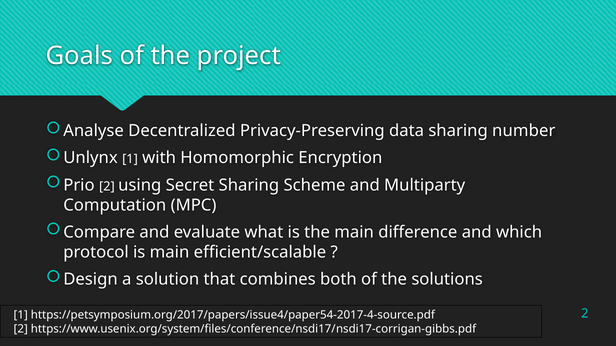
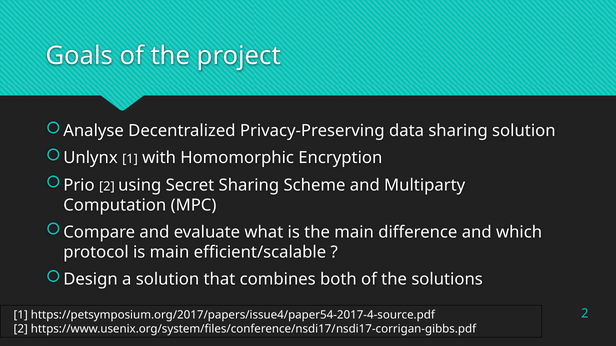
sharing number: number -> solution
